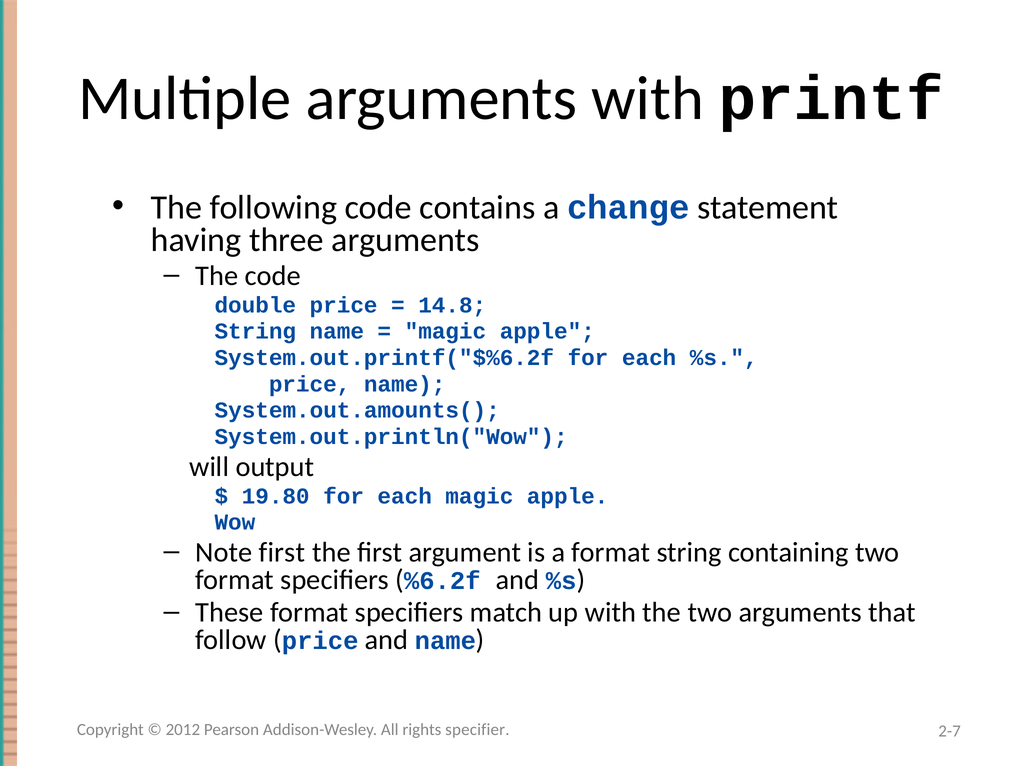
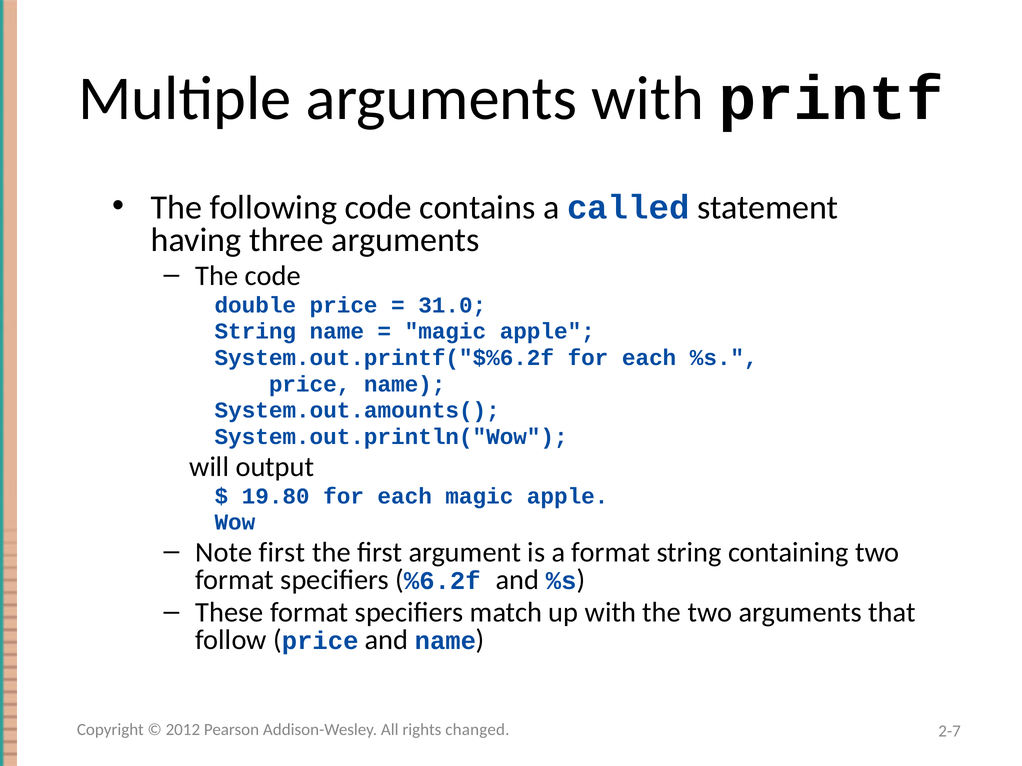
change: change -> called
14.8: 14.8 -> 31.0
specifier: specifier -> changed
